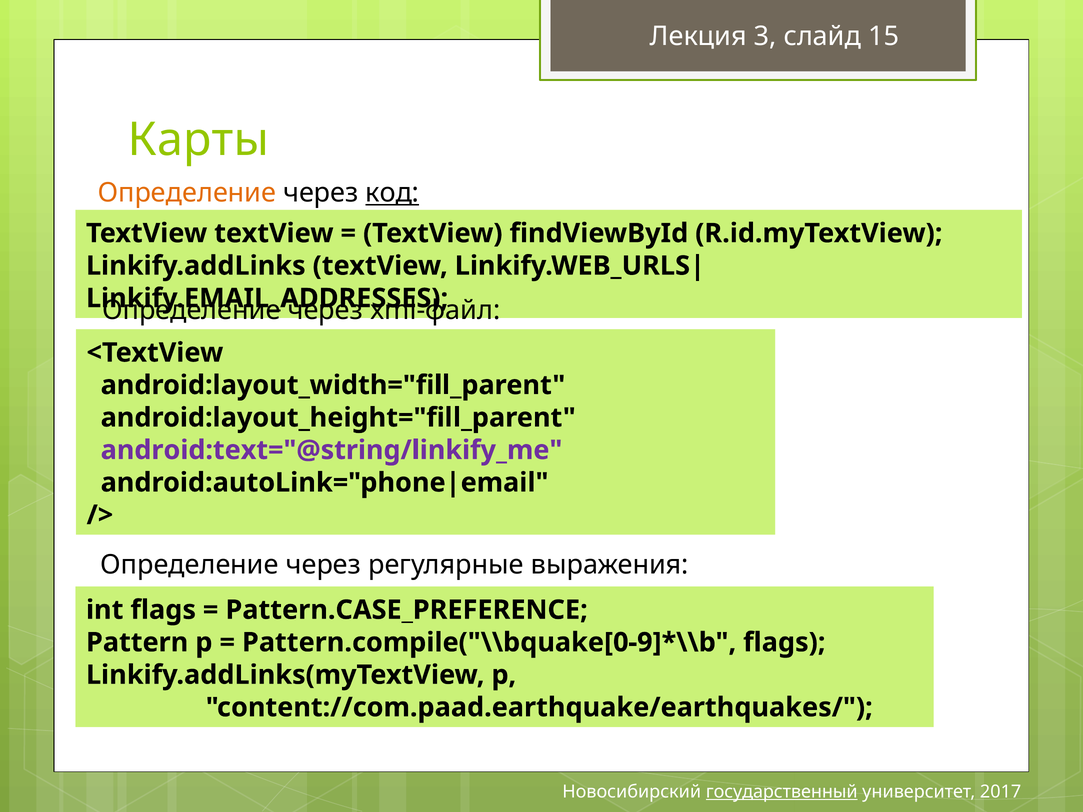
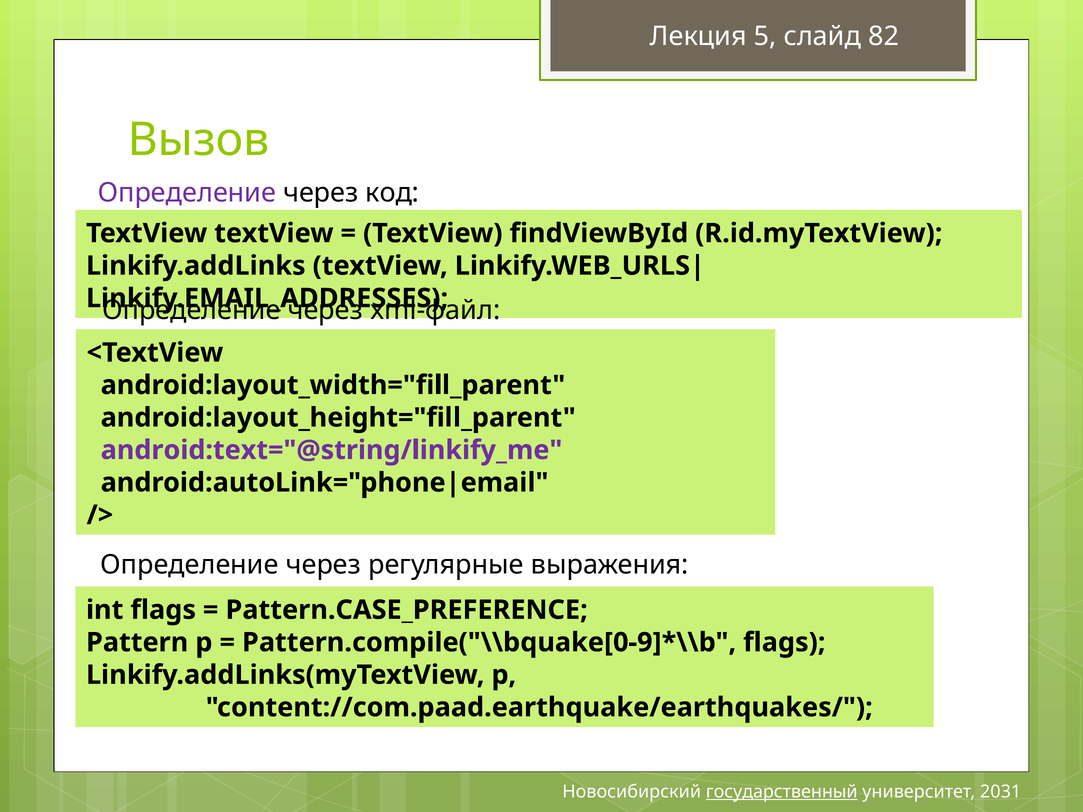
3: 3 -> 5
15: 15 -> 82
Карты: Карты -> Вызов
Определение at (187, 193) colour: orange -> purple
код underline: present -> none
2017: 2017 -> 2031
